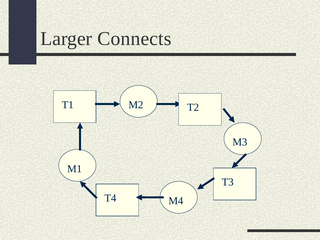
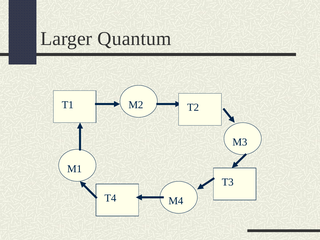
Connects: Connects -> Quantum
